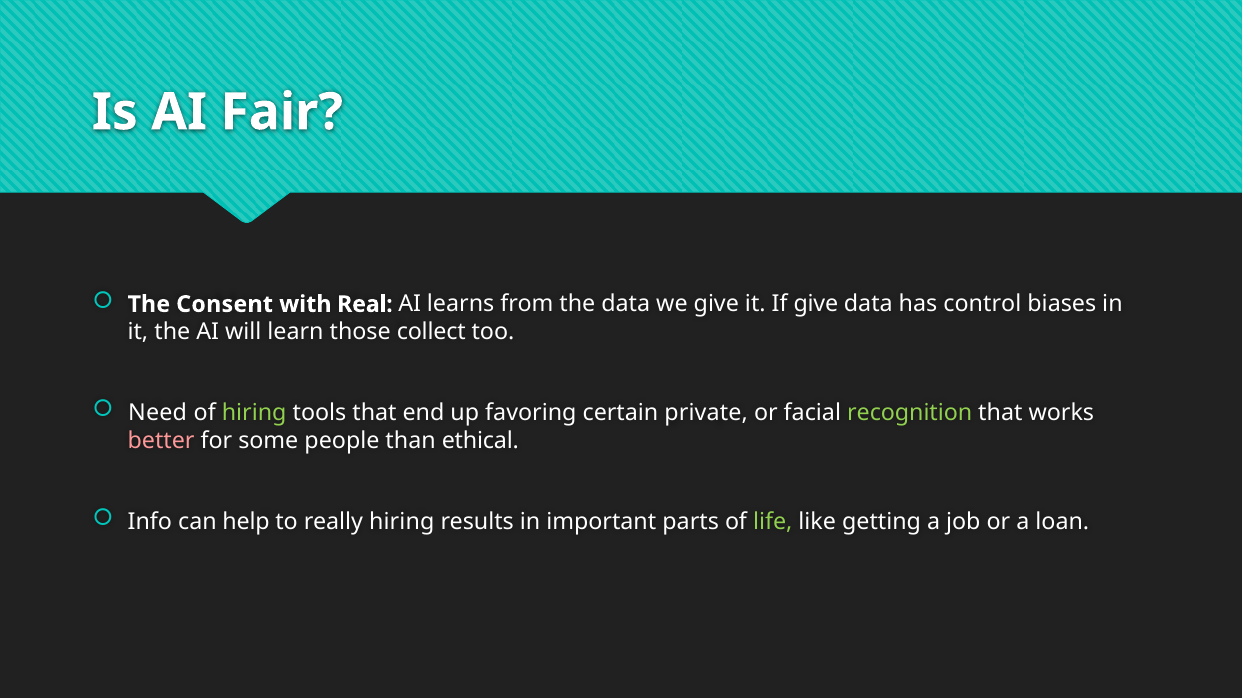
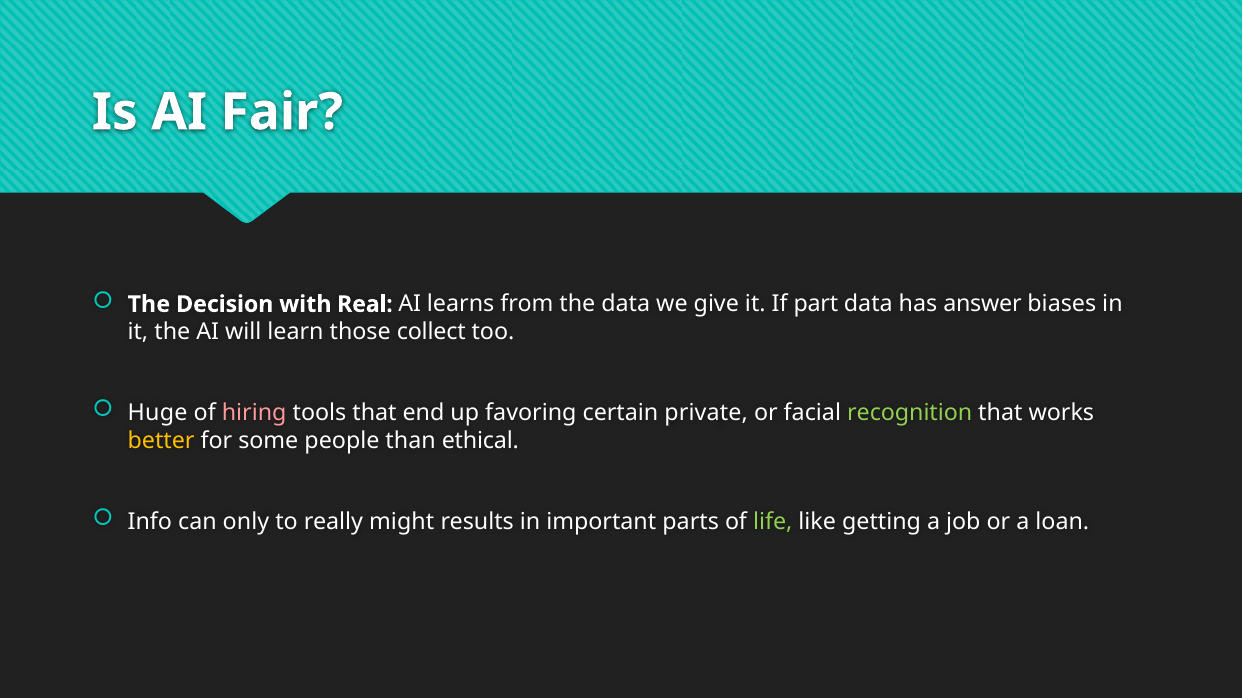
Consent: Consent -> Decision
If give: give -> part
control: control -> answer
Need: Need -> Huge
hiring at (254, 413) colour: light green -> pink
better colour: pink -> yellow
help: help -> only
really hiring: hiring -> might
